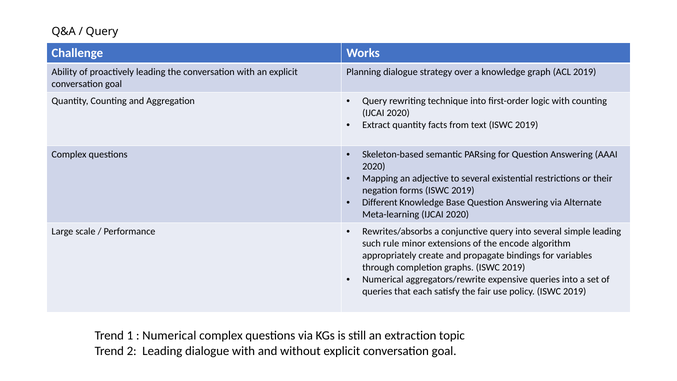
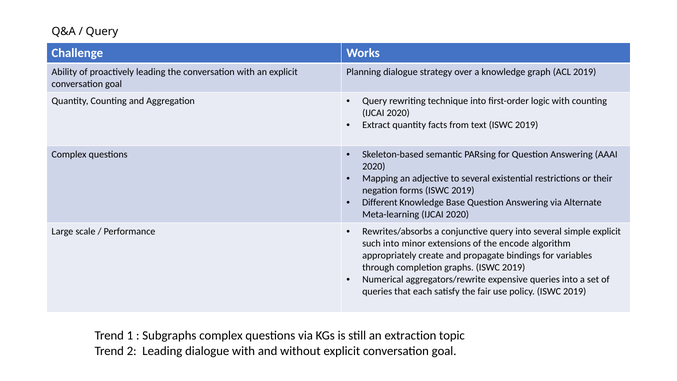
simple leading: leading -> explicit
such rule: rule -> into
Numerical at (169, 336): Numerical -> Subgraphs
